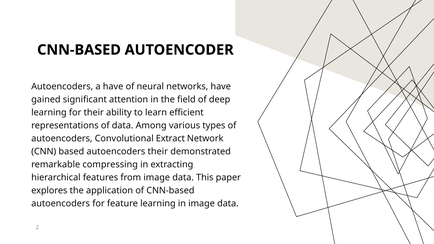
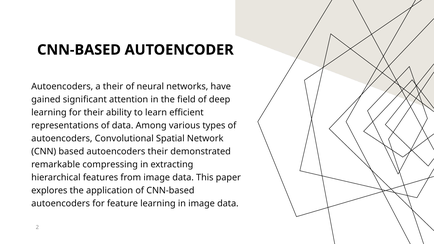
a have: have -> their
Extract: Extract -> Spatial
